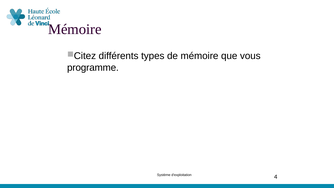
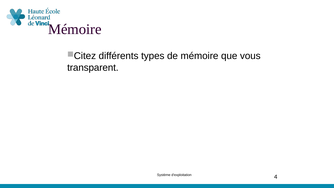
programme: programme -> transparent
